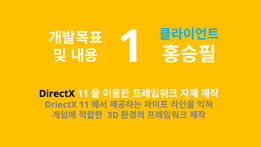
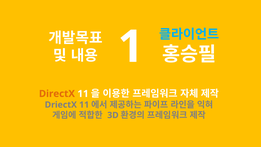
DirectX colour: black -> orange
